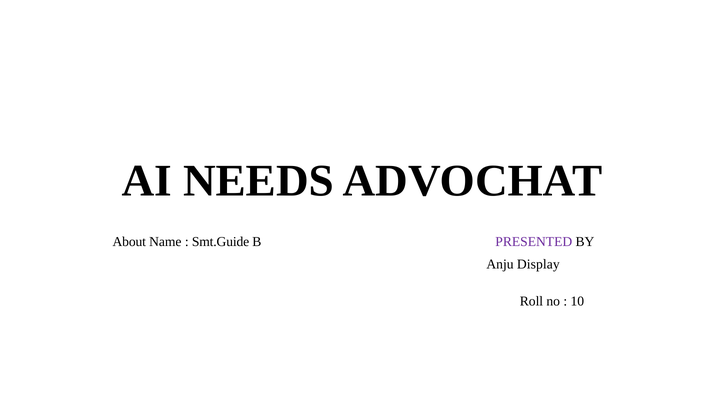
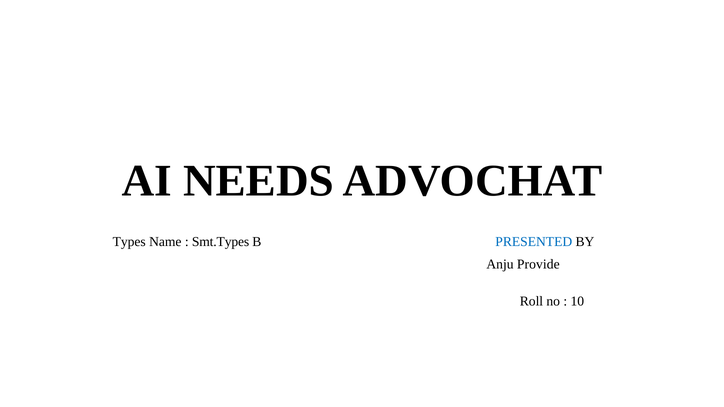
About: About -> Types
Smt.Guide: Smt.Guide -> Smt.Types
PRESENTED colour: purple -> blue
Display: Display -> Provide
